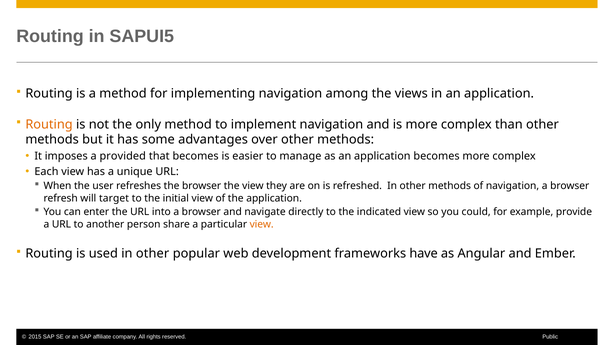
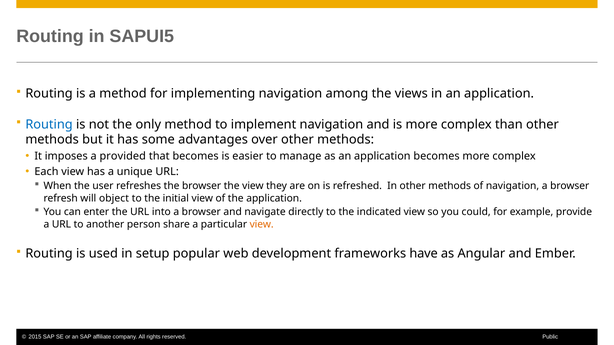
Routing at (49, 124) colour: orange -> blue
target: target -> object
used in other: other -> setup
